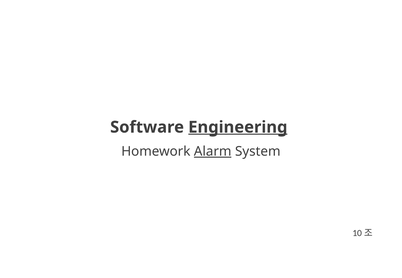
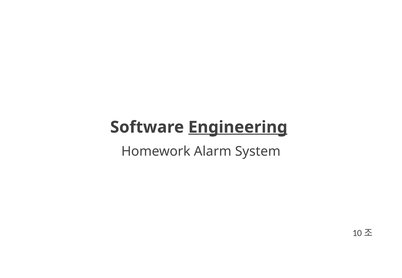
Alarm underline: present -> none
